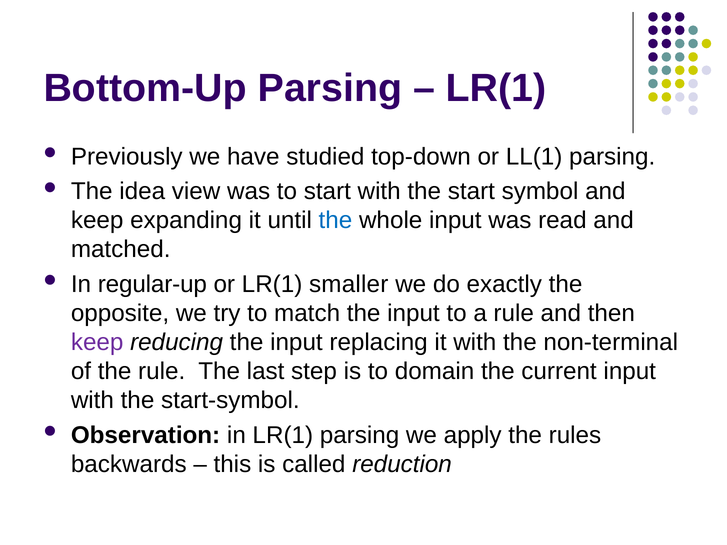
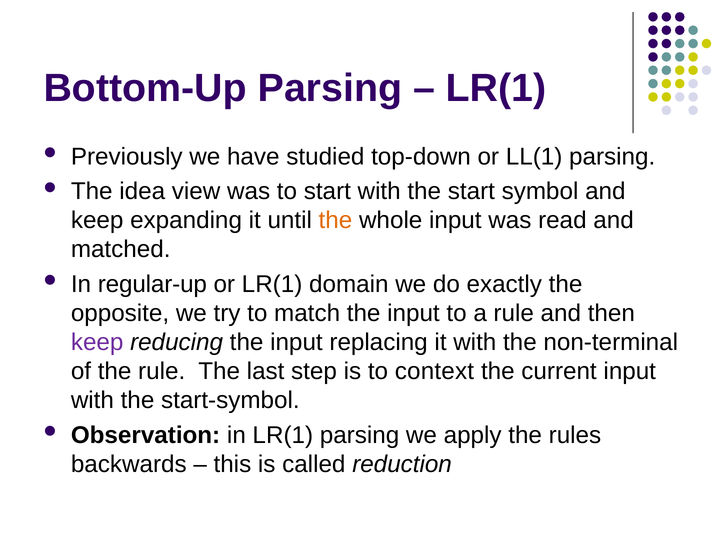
the at (335, 220) colour: blue -> orange
smaller: smaller -> domain
domain: domain -> context
